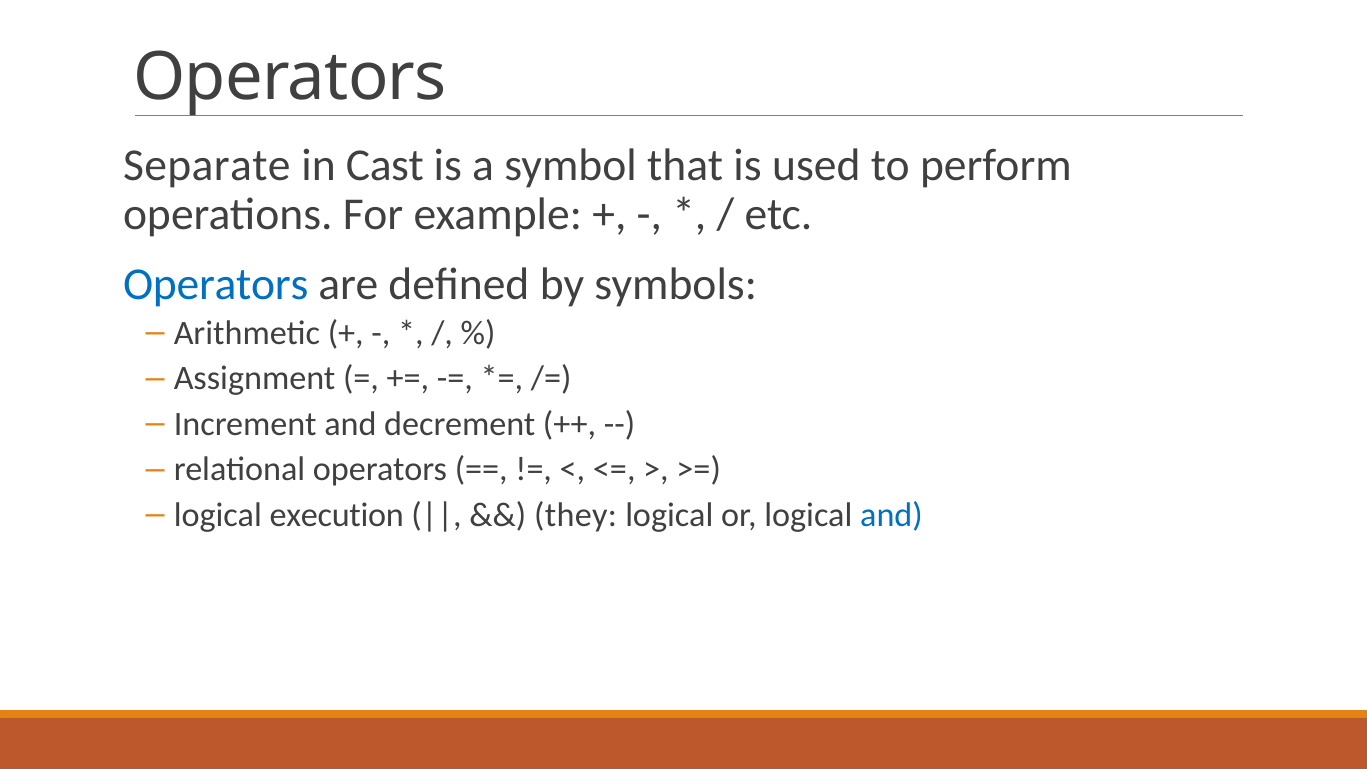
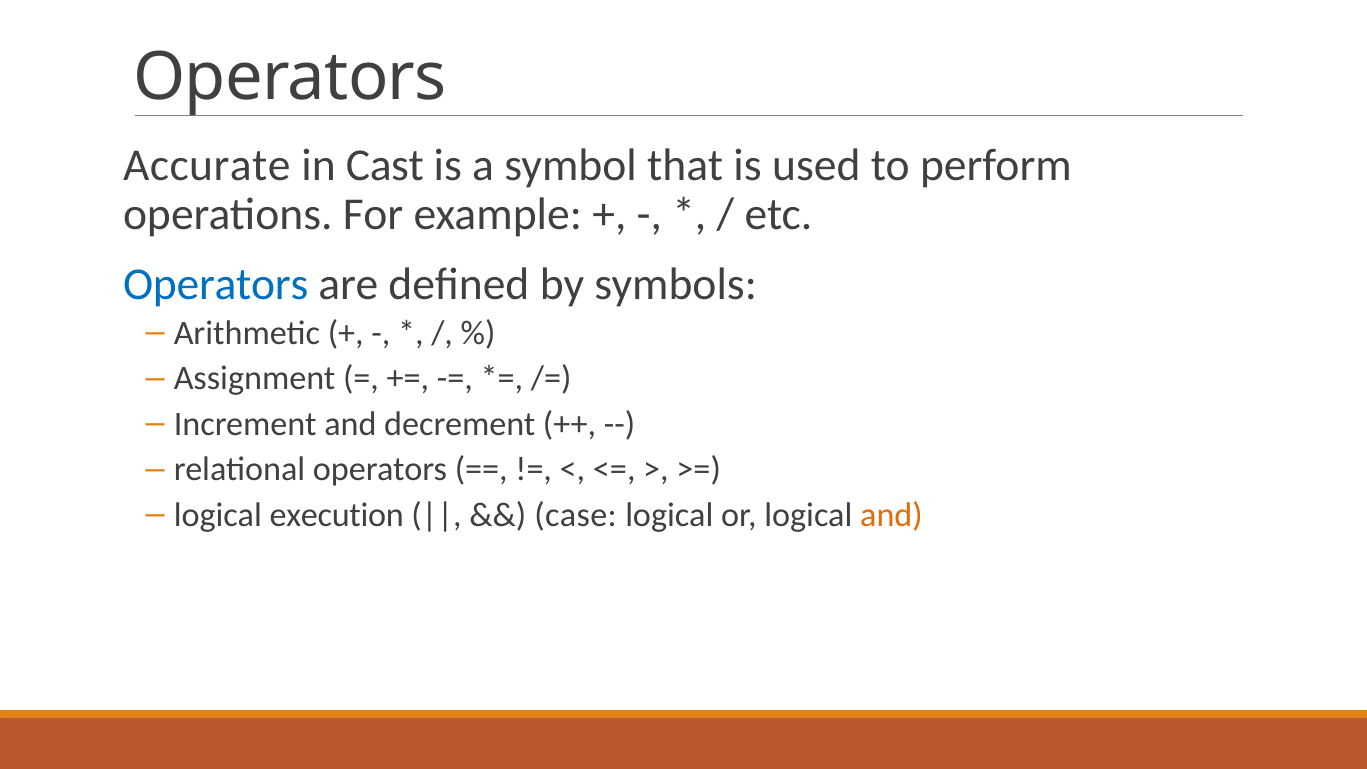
Separate: Separate -> Accurate
they: they -> case
and at (891, 515) colour: blue -> orange
